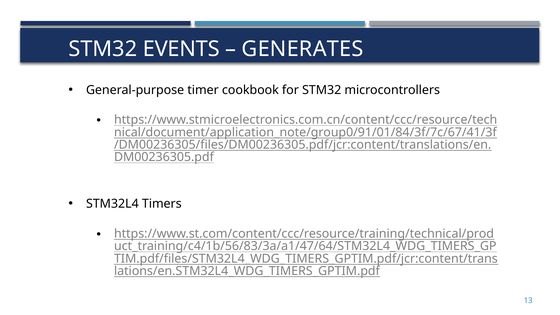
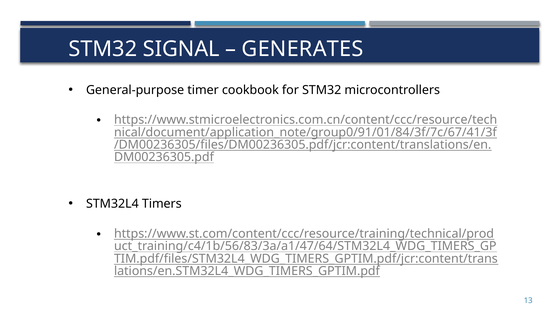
EVENTS: EVENTS -> SIGNAL
